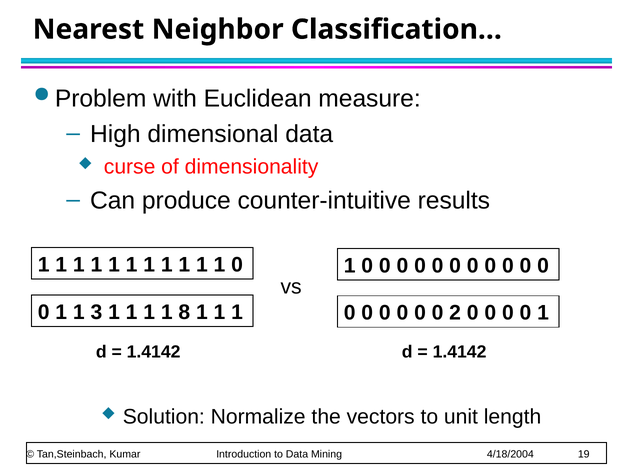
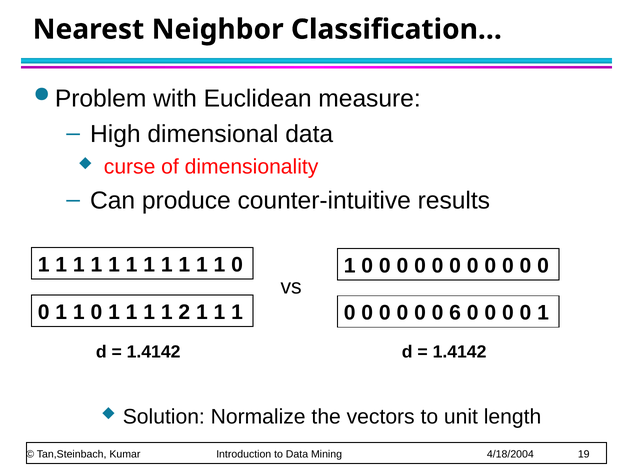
0 1 1 3: 3 -> 0
8: 8 -> 2
2: 2 -> 6
